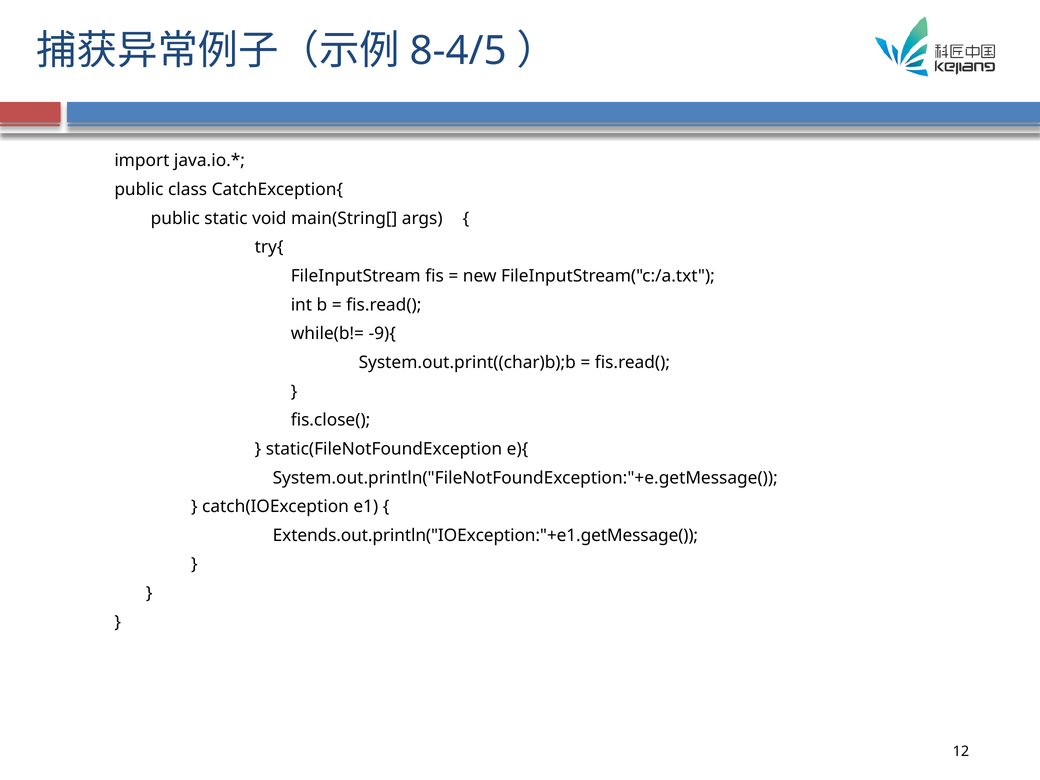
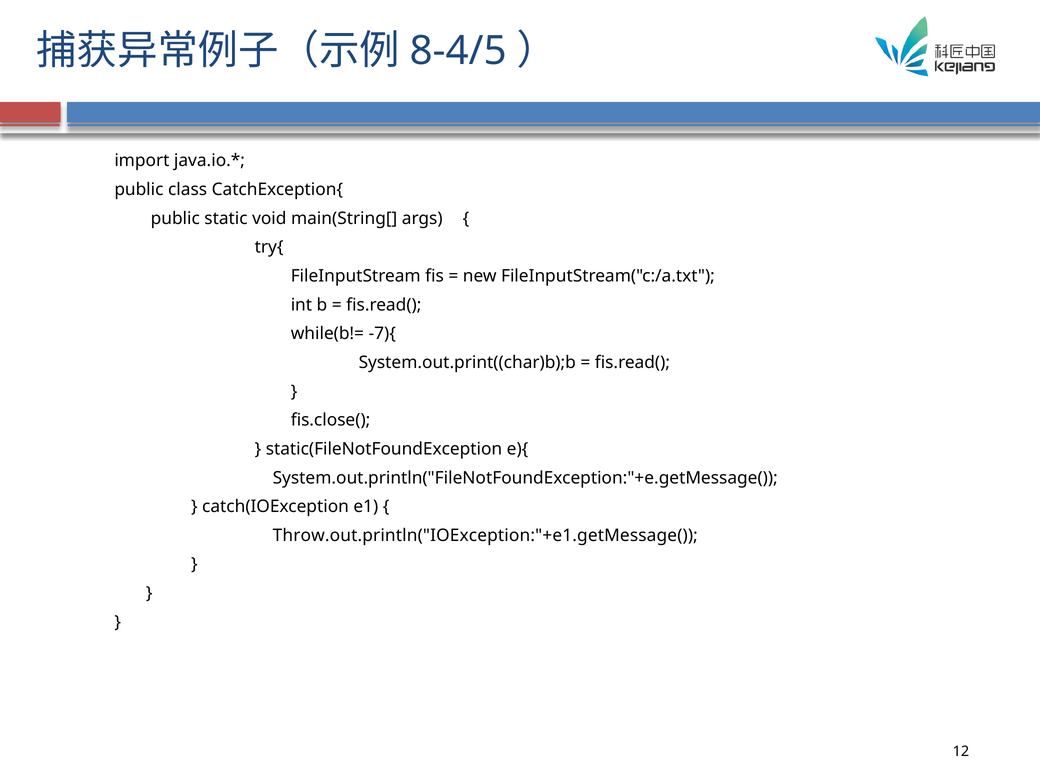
-9){: -9){ -> -7){
Extends.out.println("IOException:"+e1.getMessage(: Extends.out.println("IOException:"+e1.getMessage( -> Throw.out.println("IOException:"+e1.getMessage(
